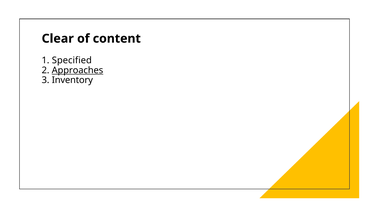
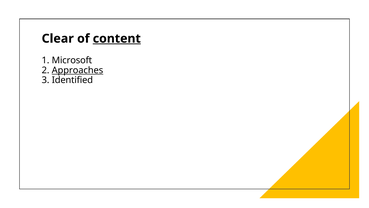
content underline: none -> present
Specified: Specified -> Microsoft
Inventory: Inventory -> Identified
